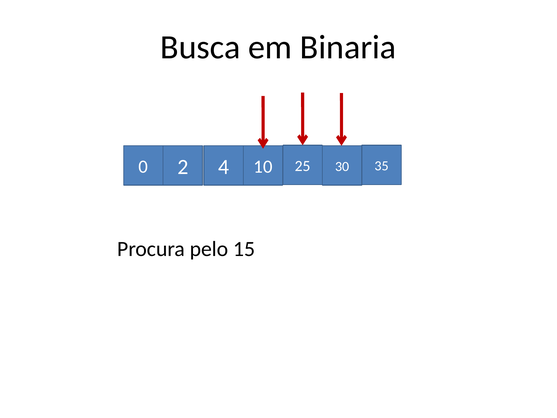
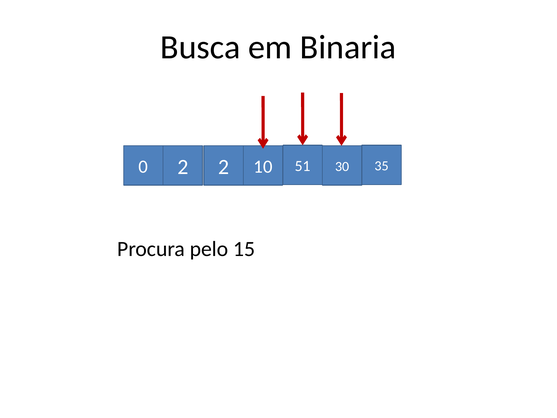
2 4: 4 -> 2
25: 25 -> 51
